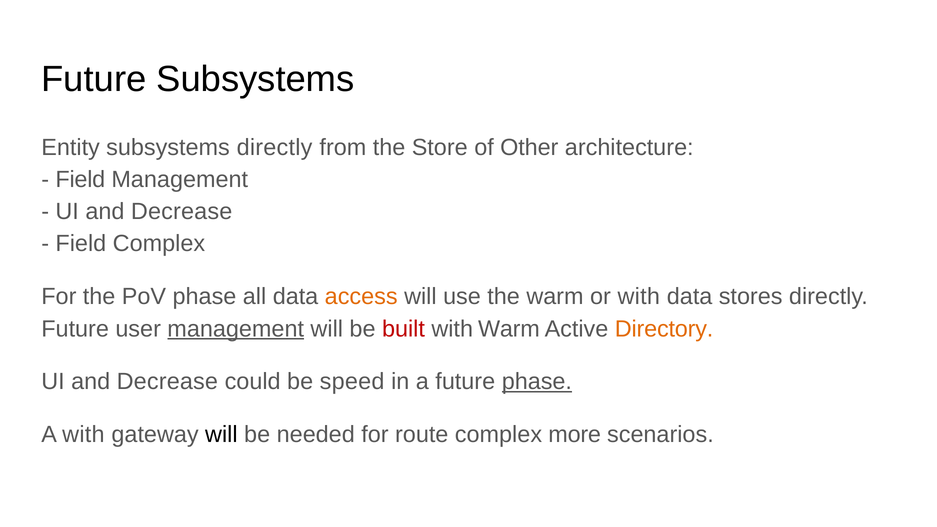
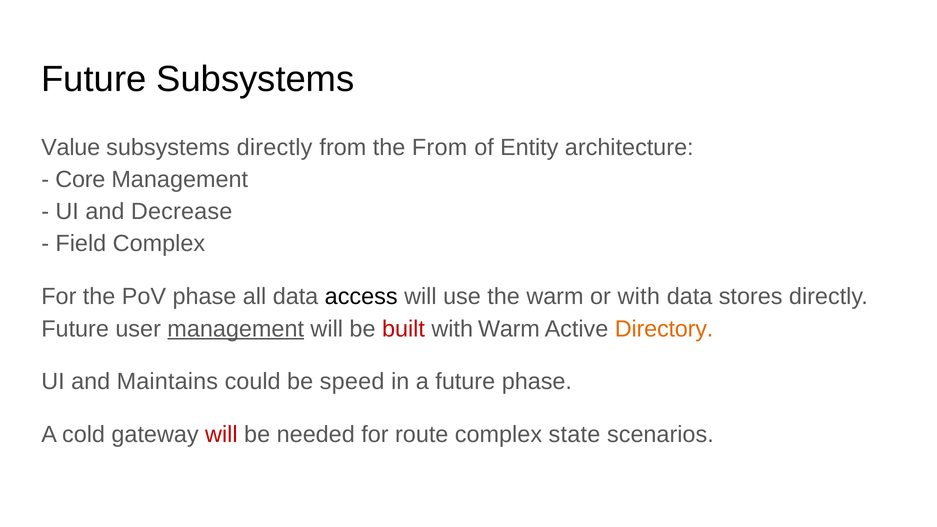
Entity: Entity -> Value
the Store: Store -> From
Other: Other -> Entity
Field at (80, 179): Field -> Core
access colour: orange -> black
Decrease at (167, 382): Decrease -> Maintains
phase at (537, 382) underline: present -> none
A with: with -> cold
will at (221, 435) colour: black -> red
more: more -> state
